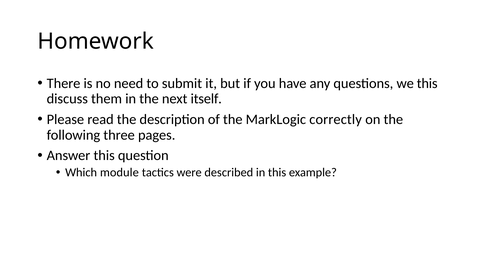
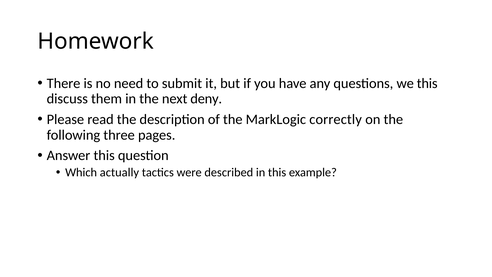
itself: itself -> deny
module: module -> actually
